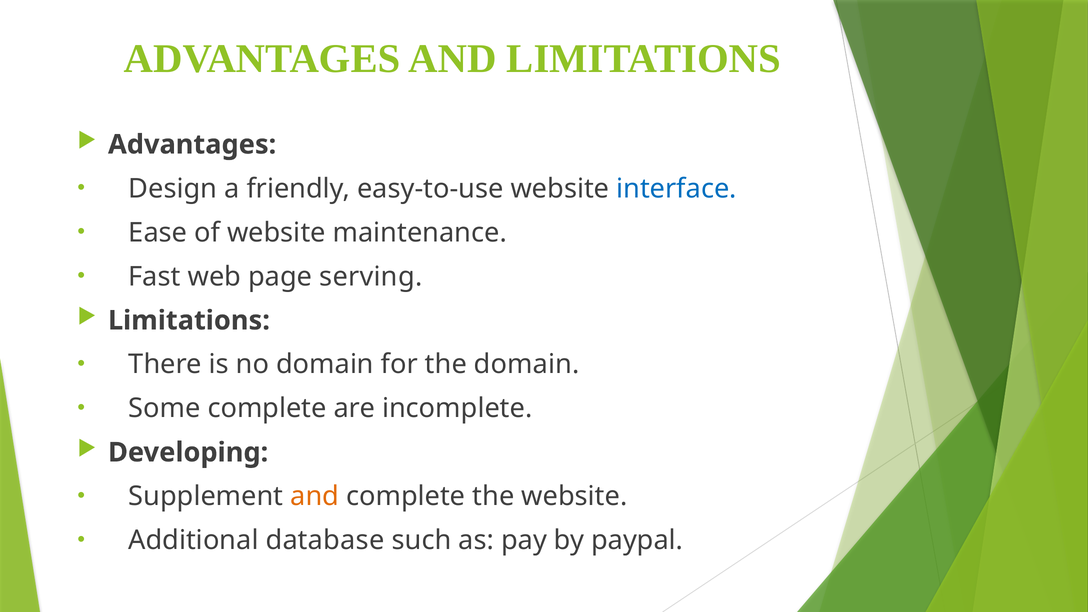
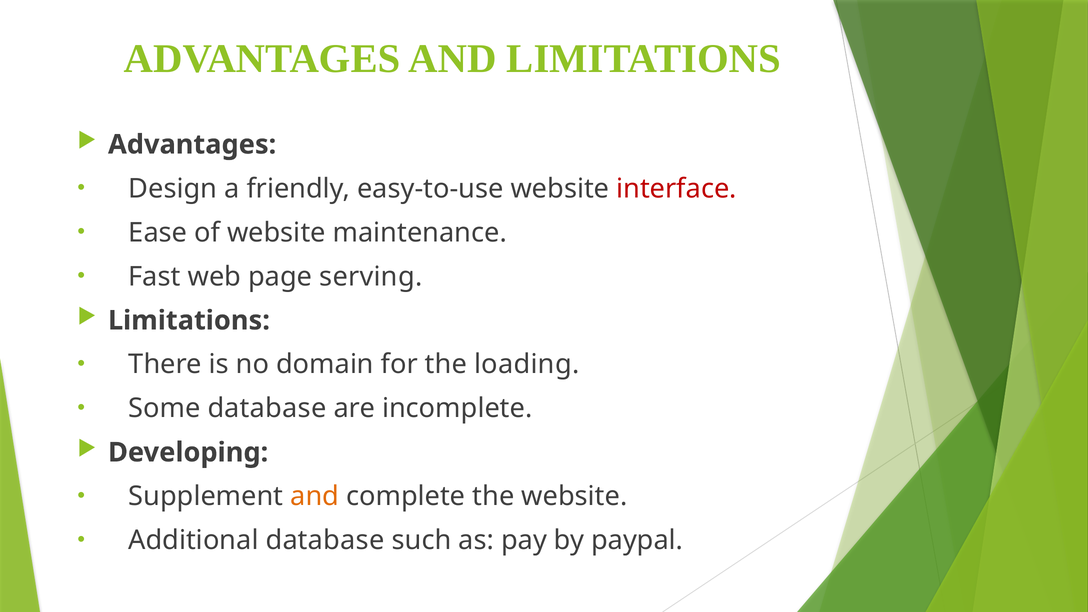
interface colour: blue -> red
the domain: domain -> loading
Some complete: complete -> database
